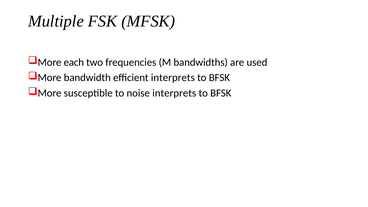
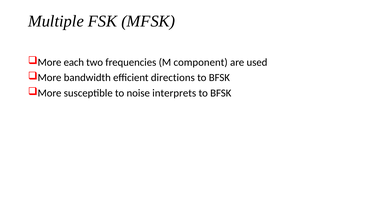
bandwidths: bandwidths -> component
efficient interprets: interprets -> directions
